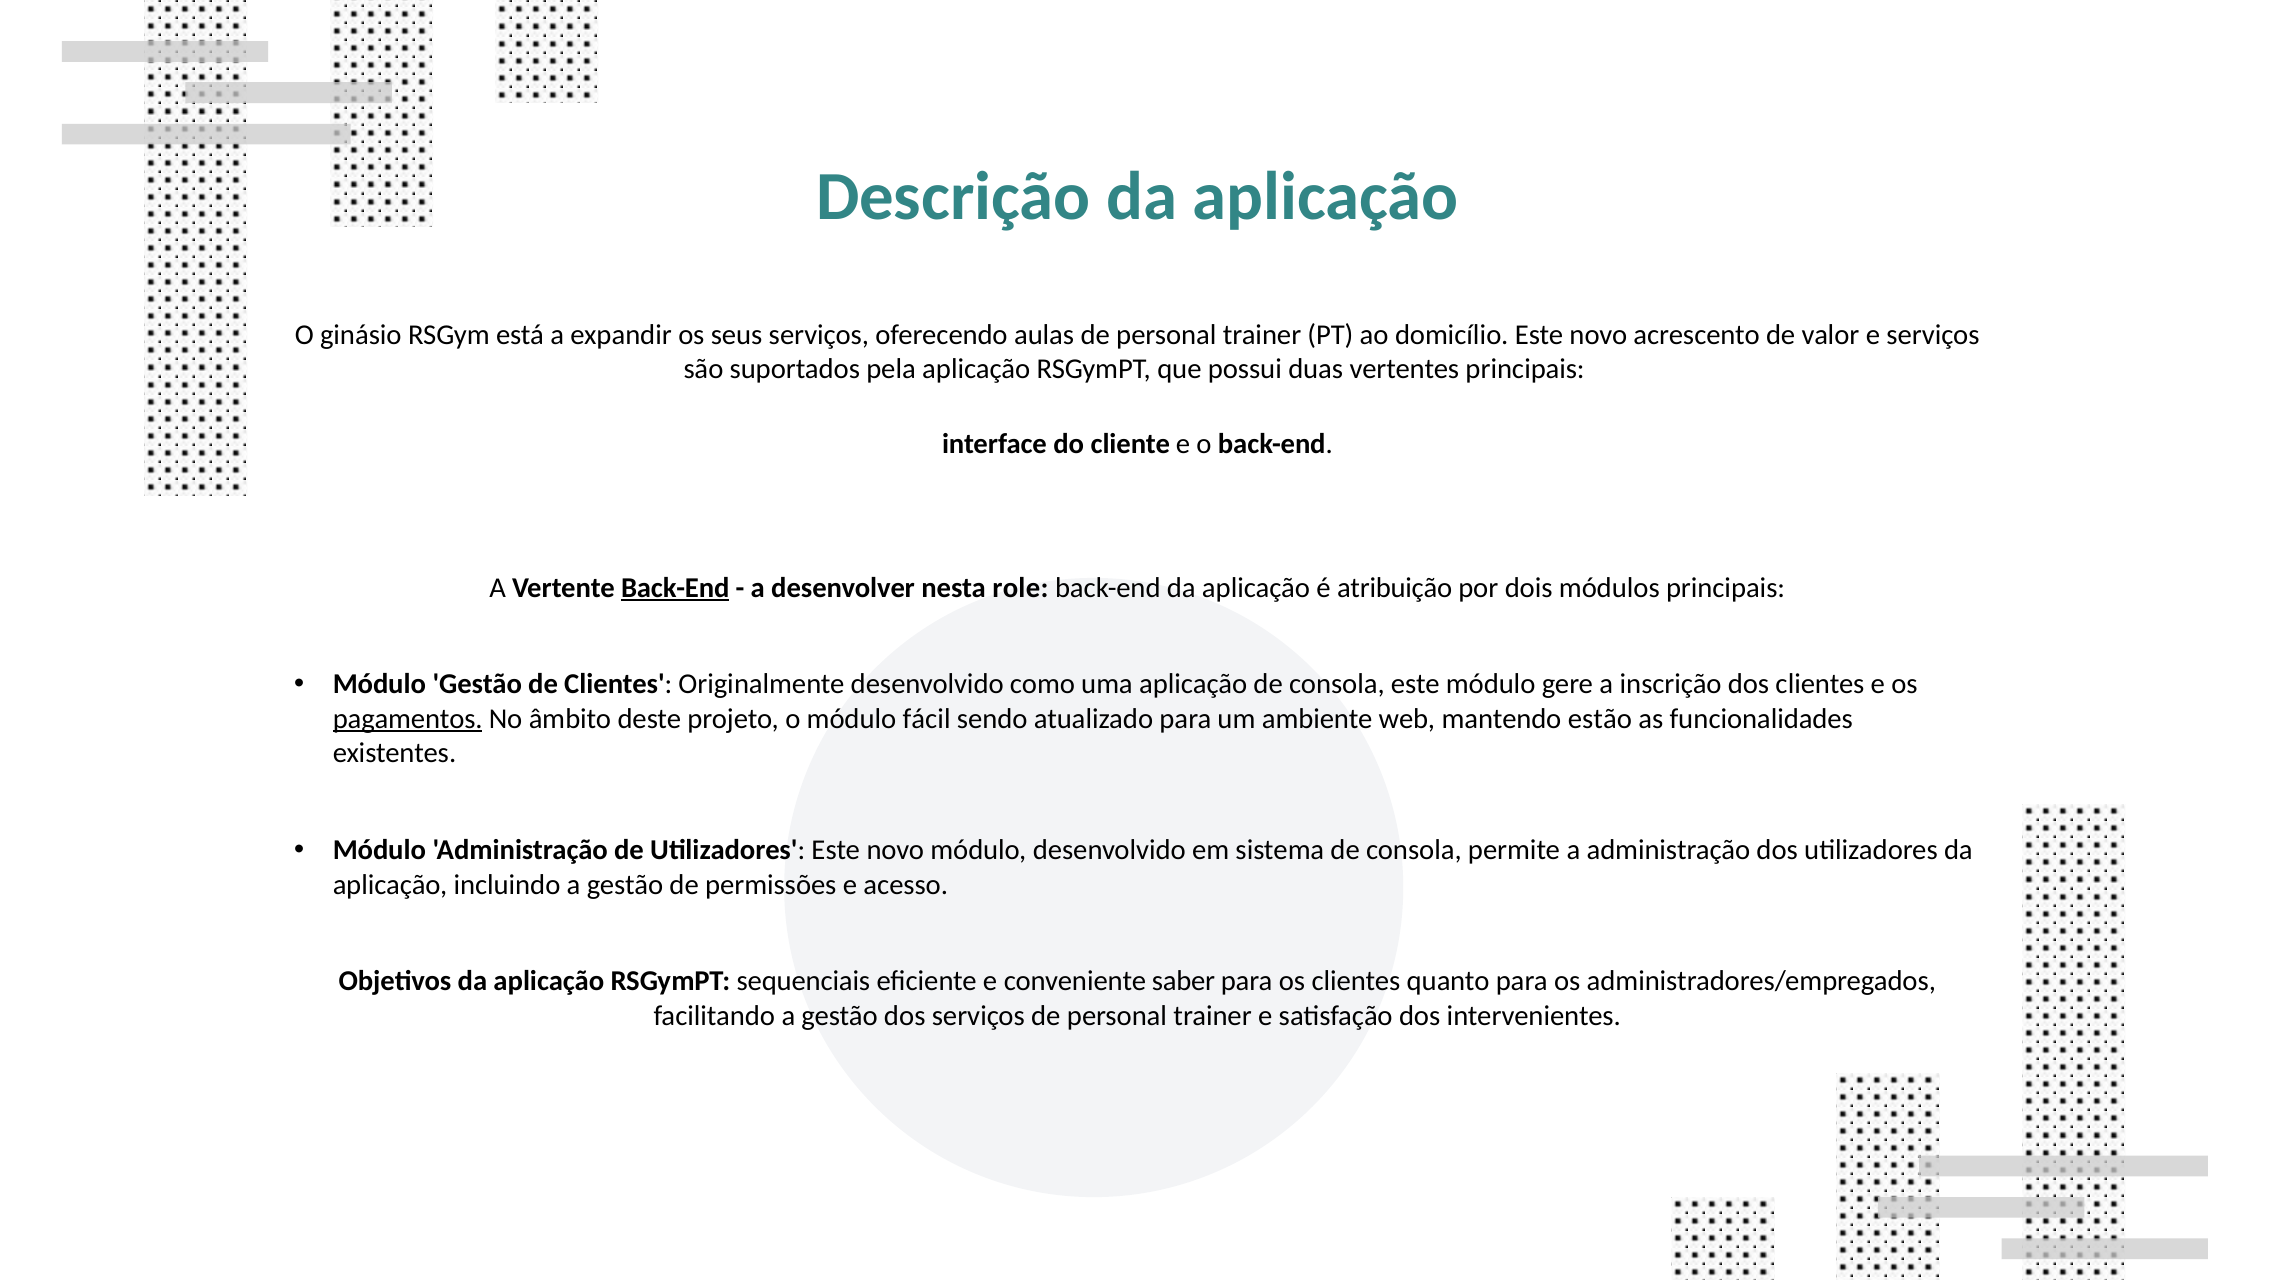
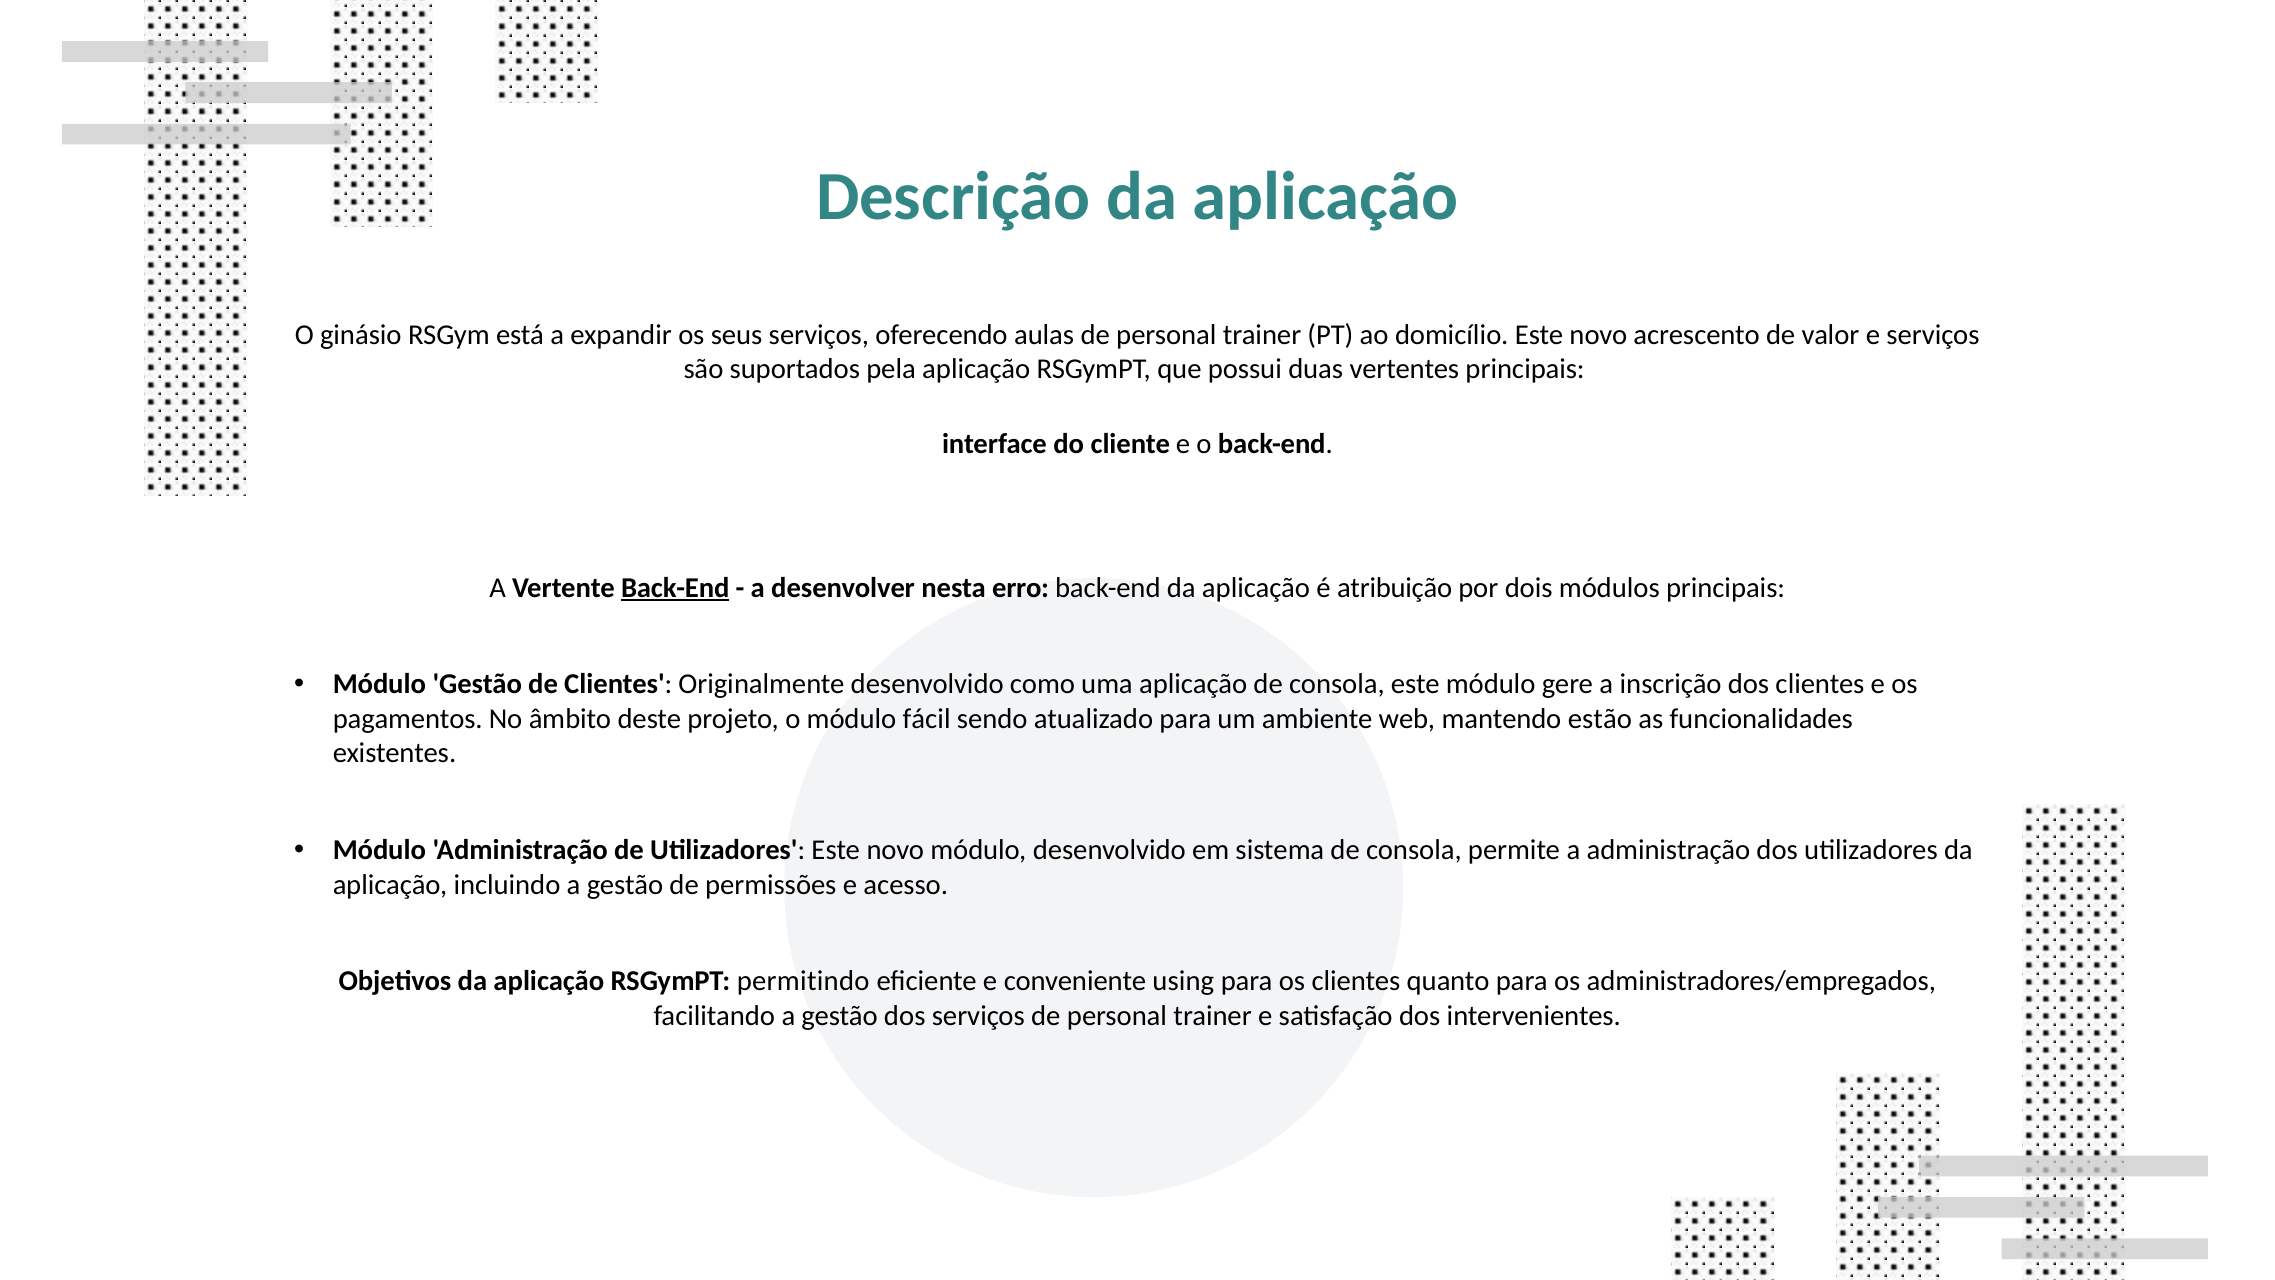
role: role -> erro
pagamentos underline: present -> none
sequenciais: sequenciais -> permitindo
saber: saber -> using
